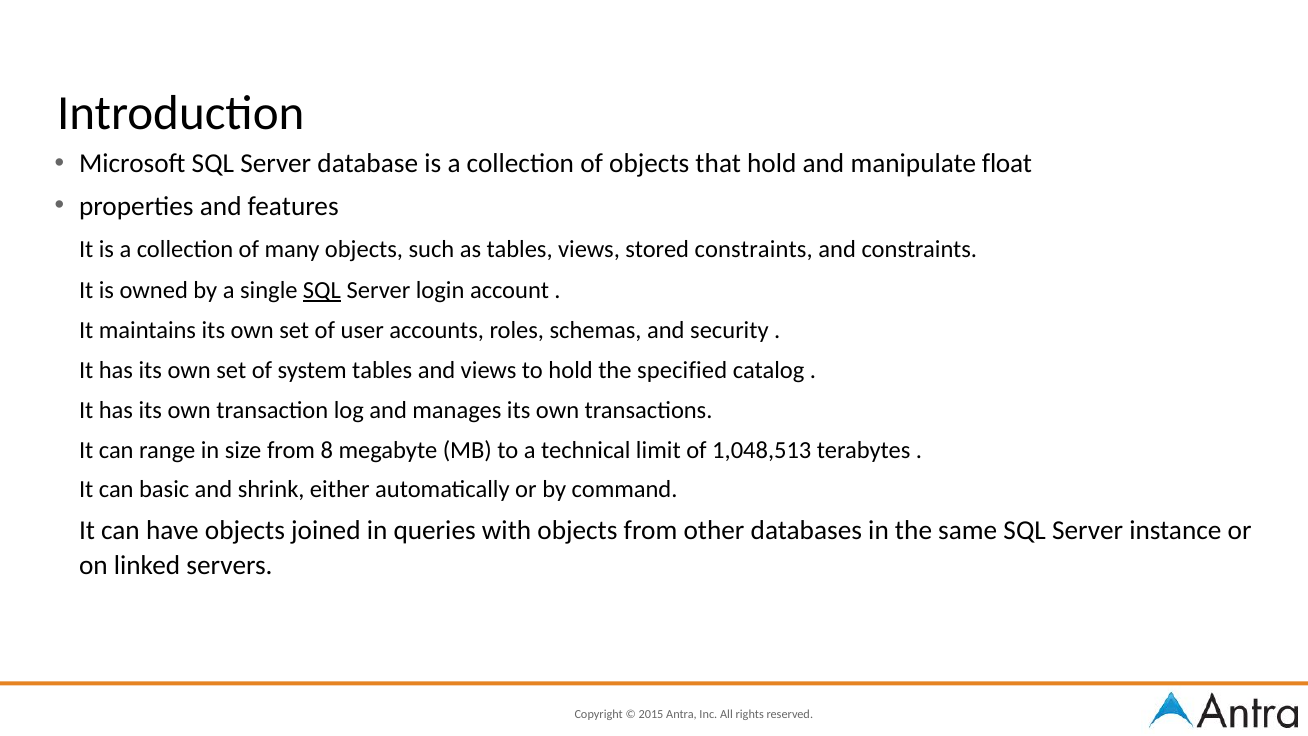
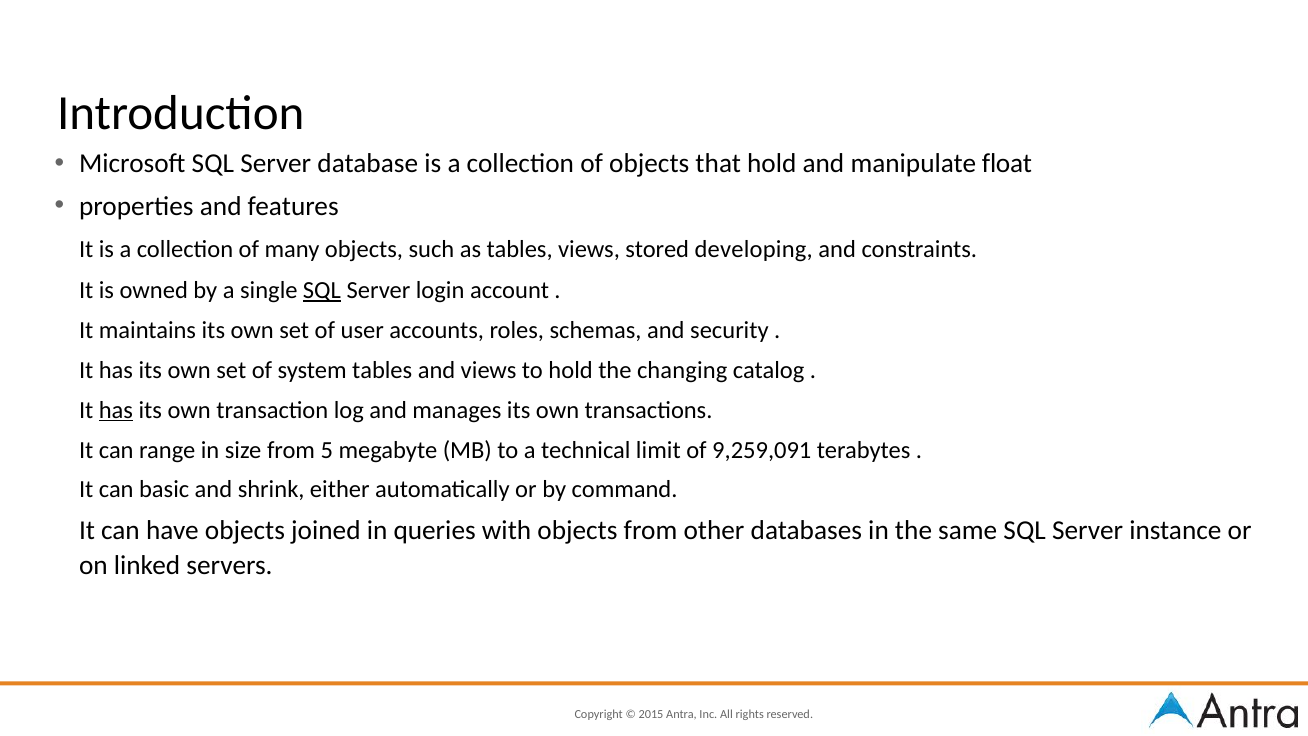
stored constraints: constraints -> developing
specified: specified -> changing
has at (116, 410) underline: none -> present
8: 8 -> 5
1,048,513: 1,048,513 -> 9,259,091
